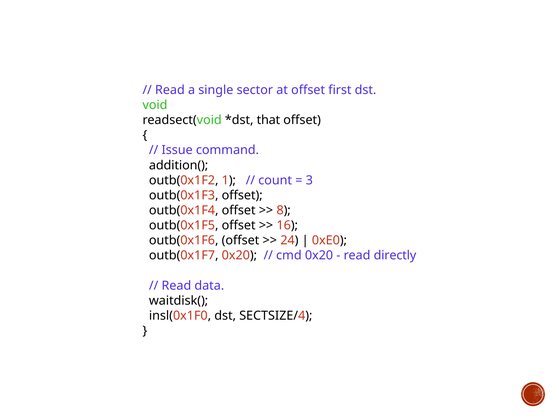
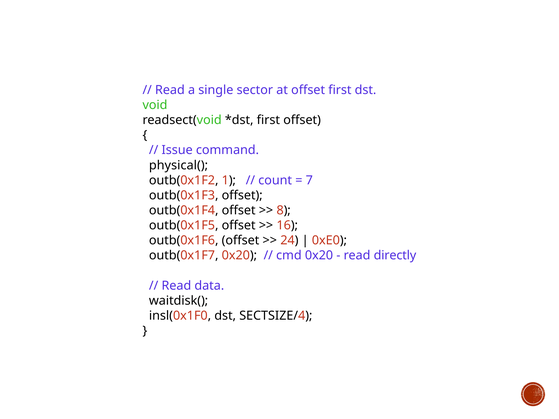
that at (268, 120): that -> first
addition(: addition( -> physical(
3: 3 -> 7
